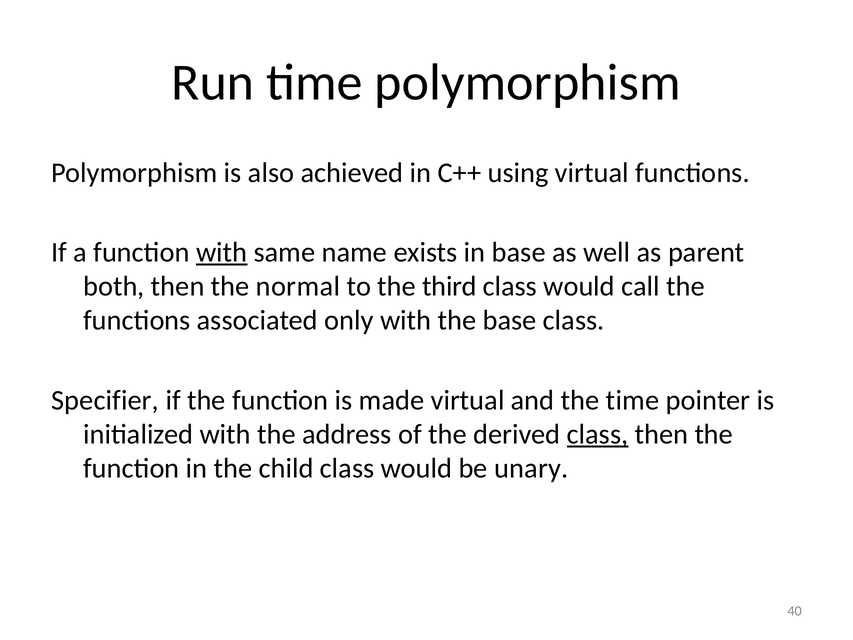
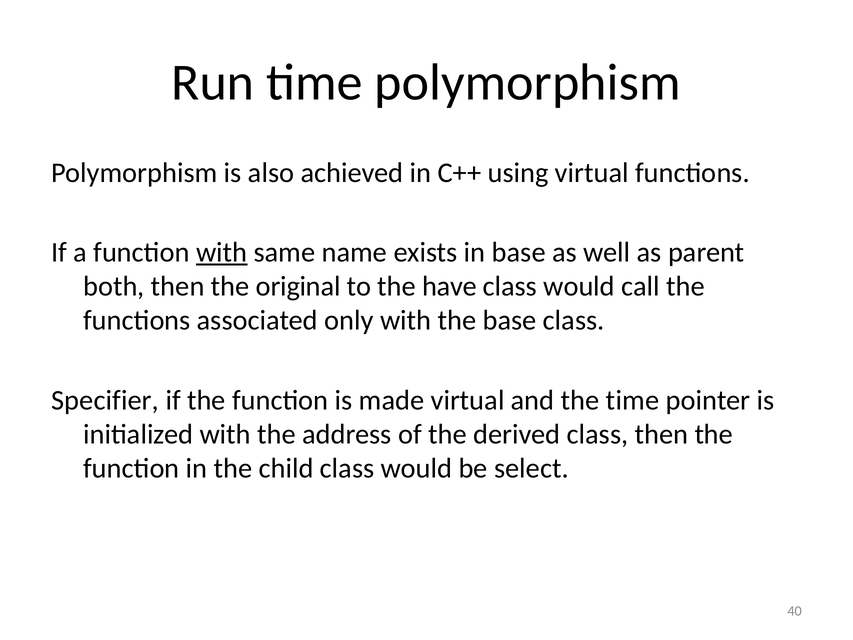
normal: normal -> original
third: third -> have
class at (598, 434) underline: present -> none
unary: unary -> select
